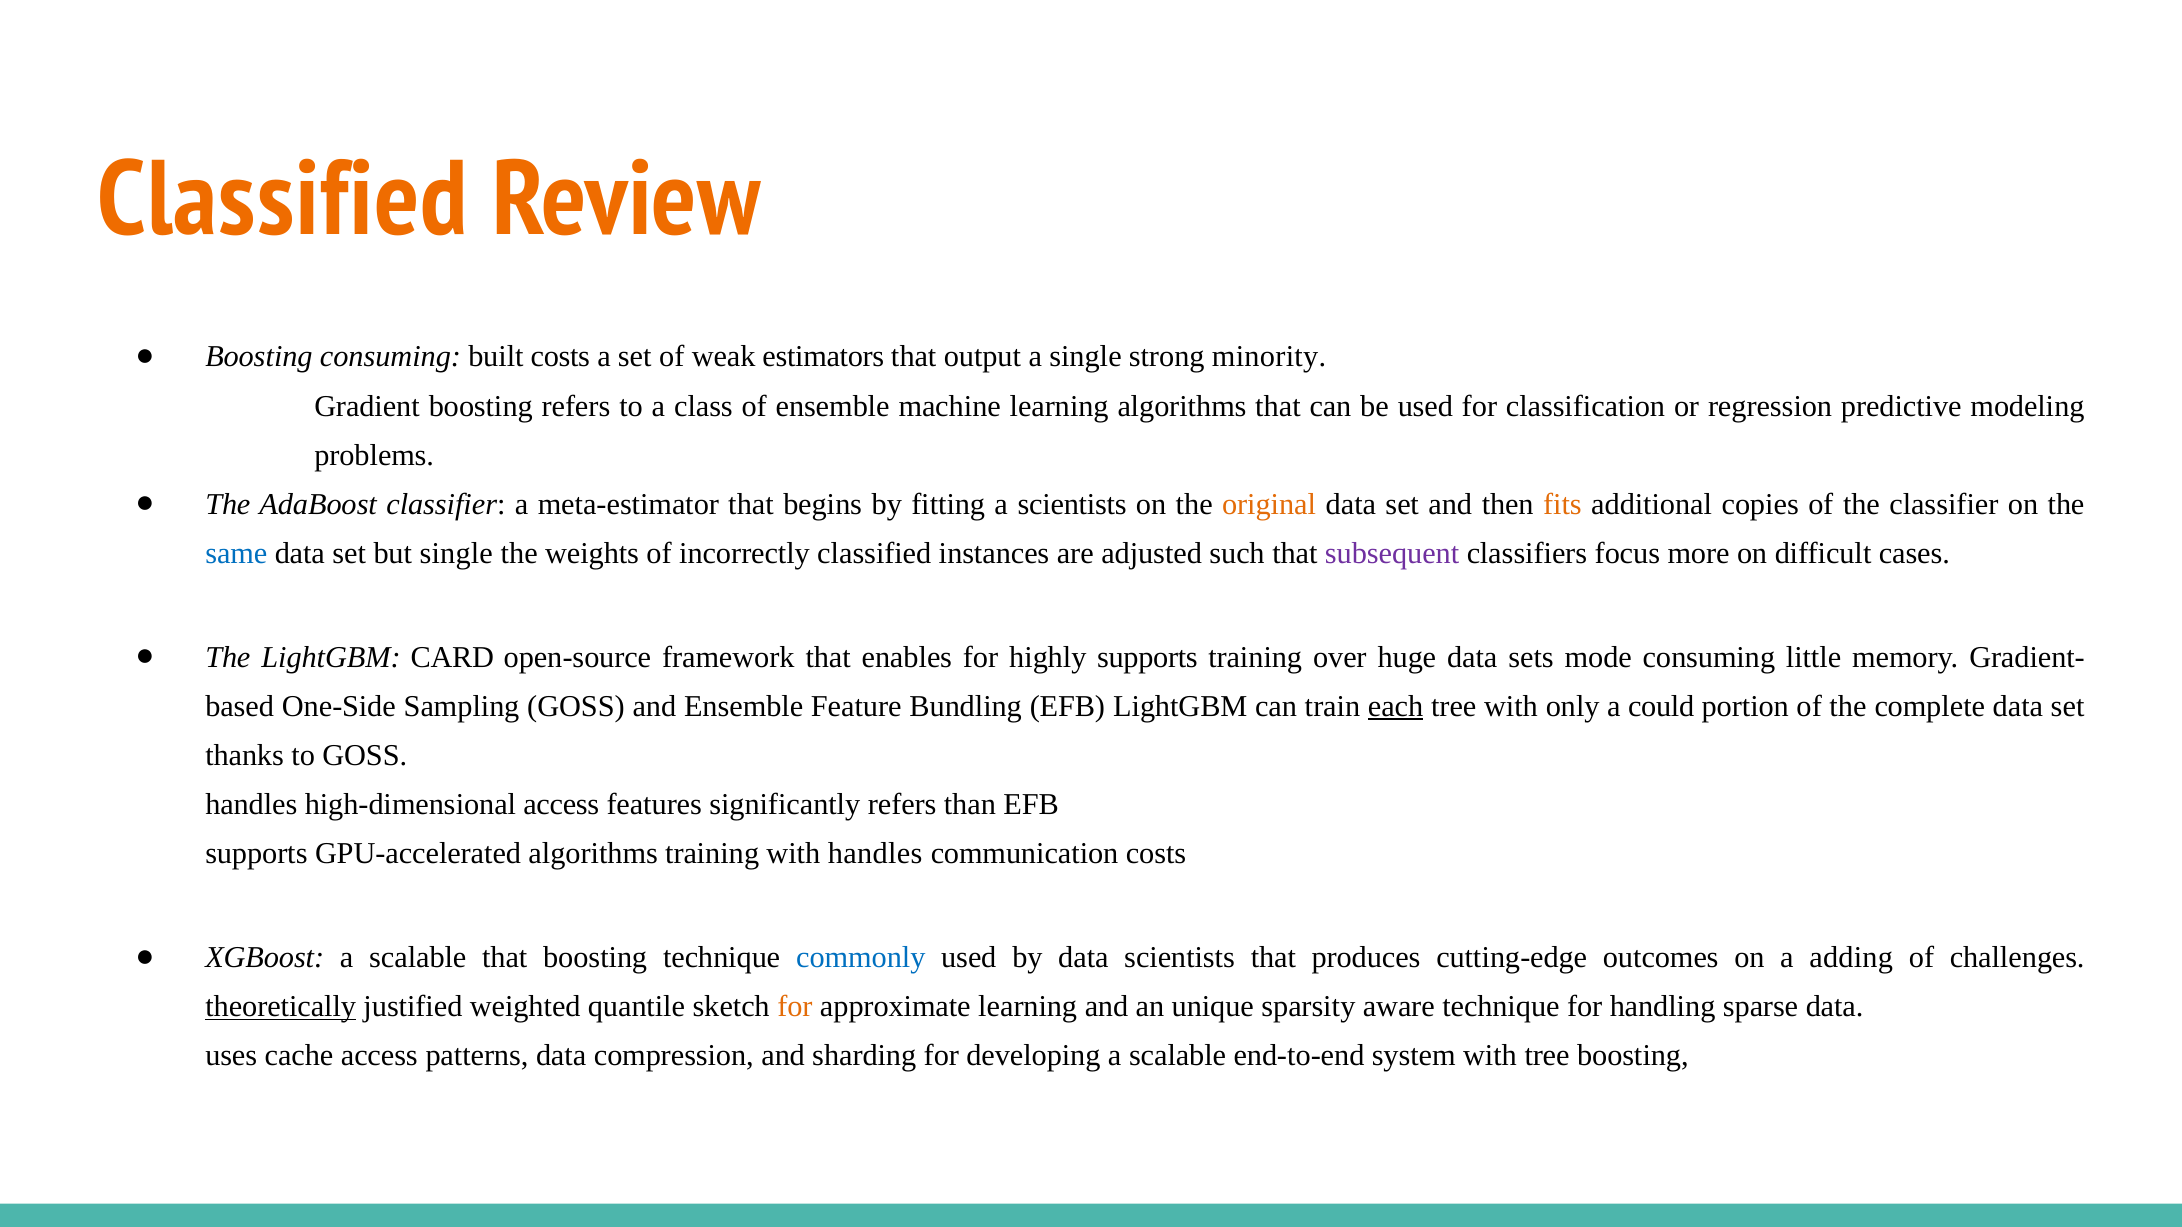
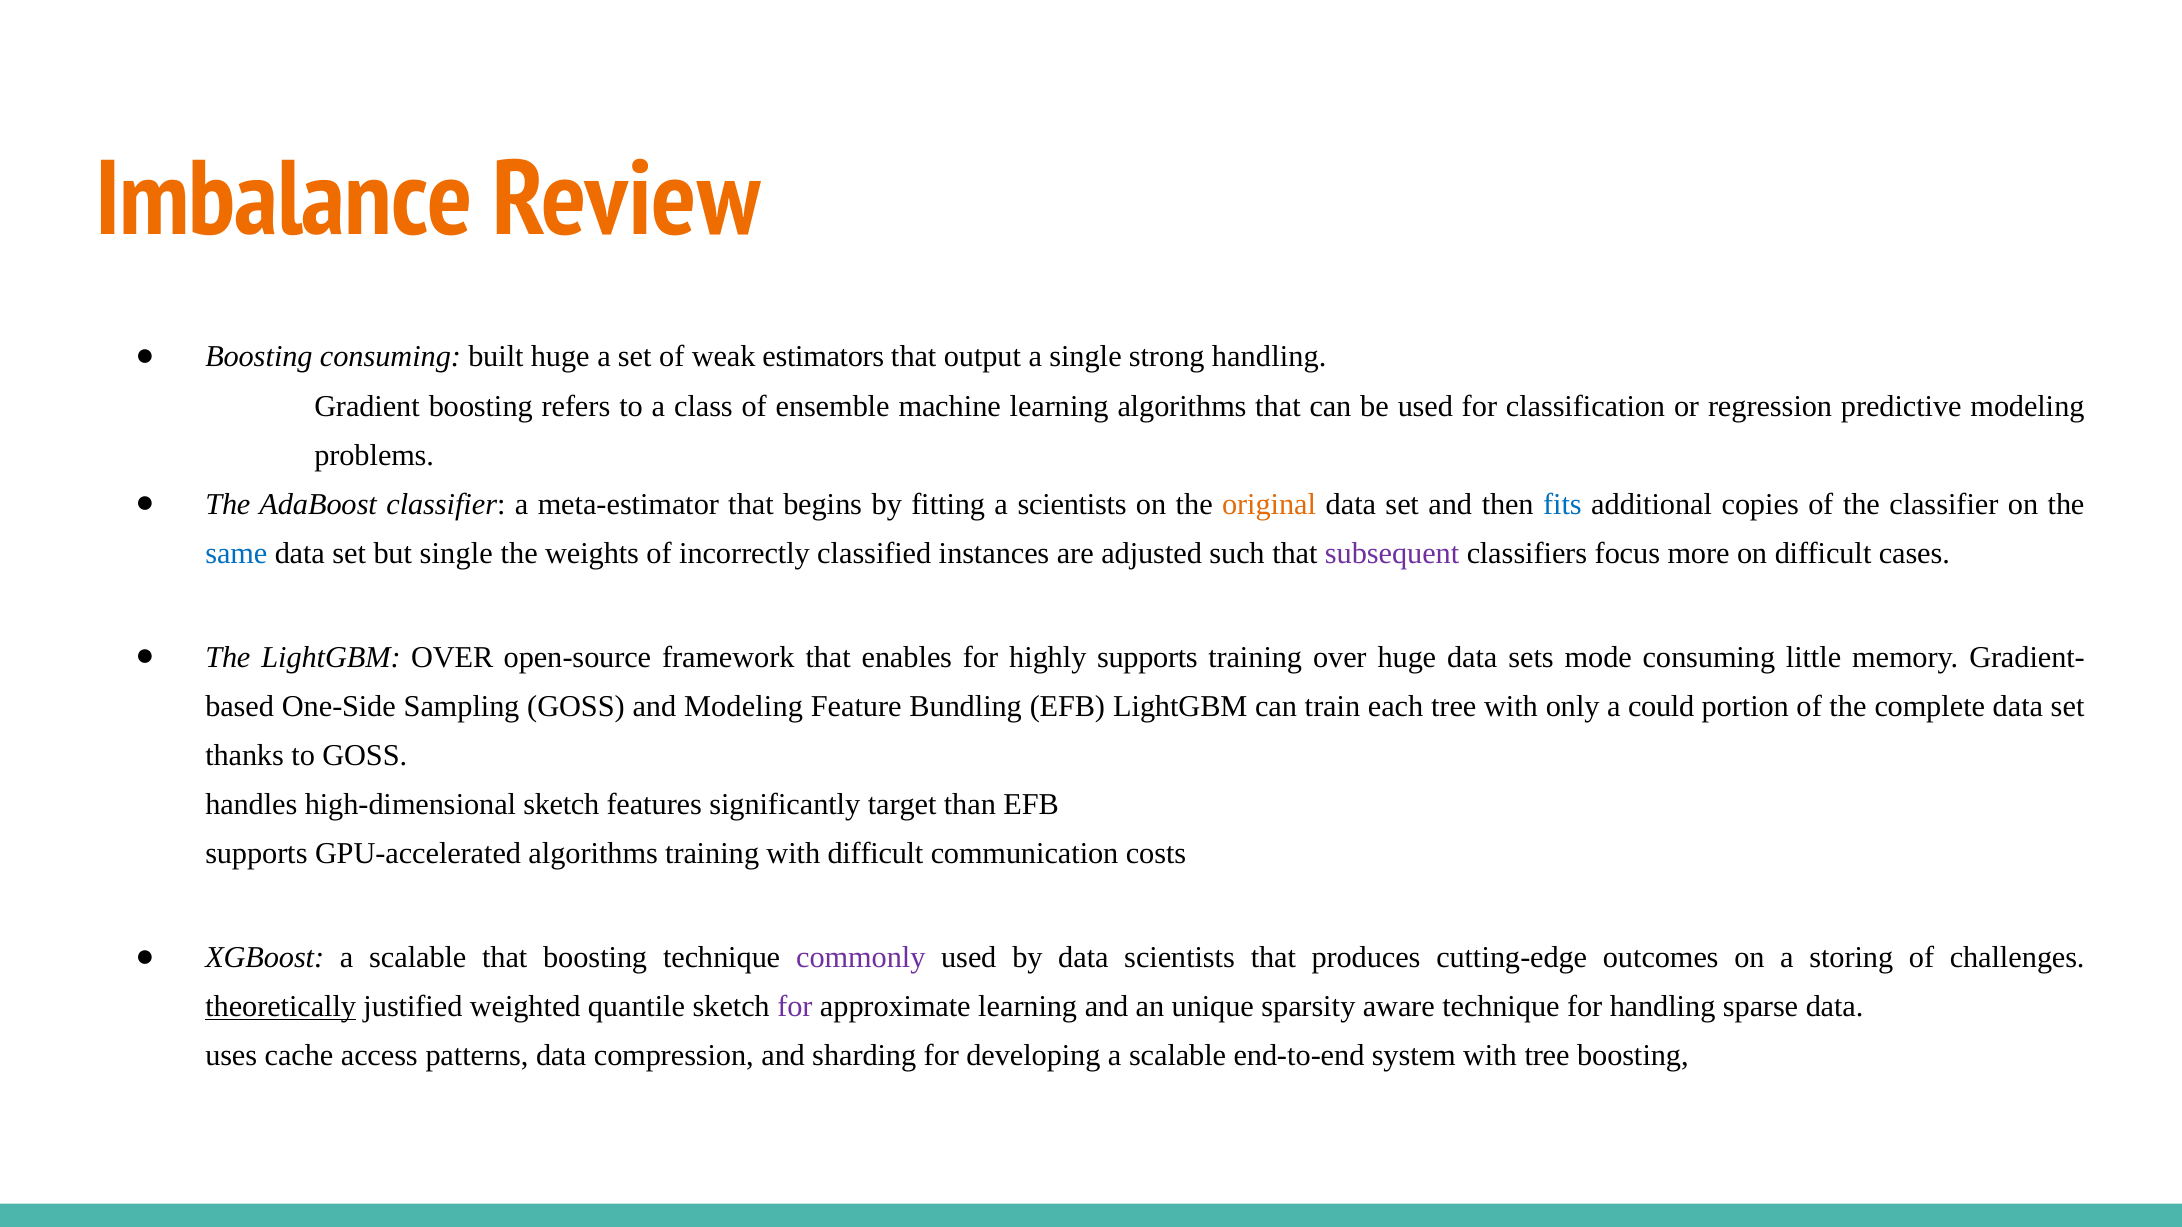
Classified at (283, 199): Classified -> Imbalance
built costs: costs -> huge
strong minority: minority -> handling
fits colour: orange -> blue
LightGBM CARD: CARD -> OVER
and Ensemble: Ensemble -> Modeling
each underline: present -> none
high-dimensional access: access -> sketch
significantly refers: refers -> target
with handles: handles -> difficult
commonly colour: blue -> purple
adding: adding -> storing
for at (795, 1007) colour: orange -> purple
